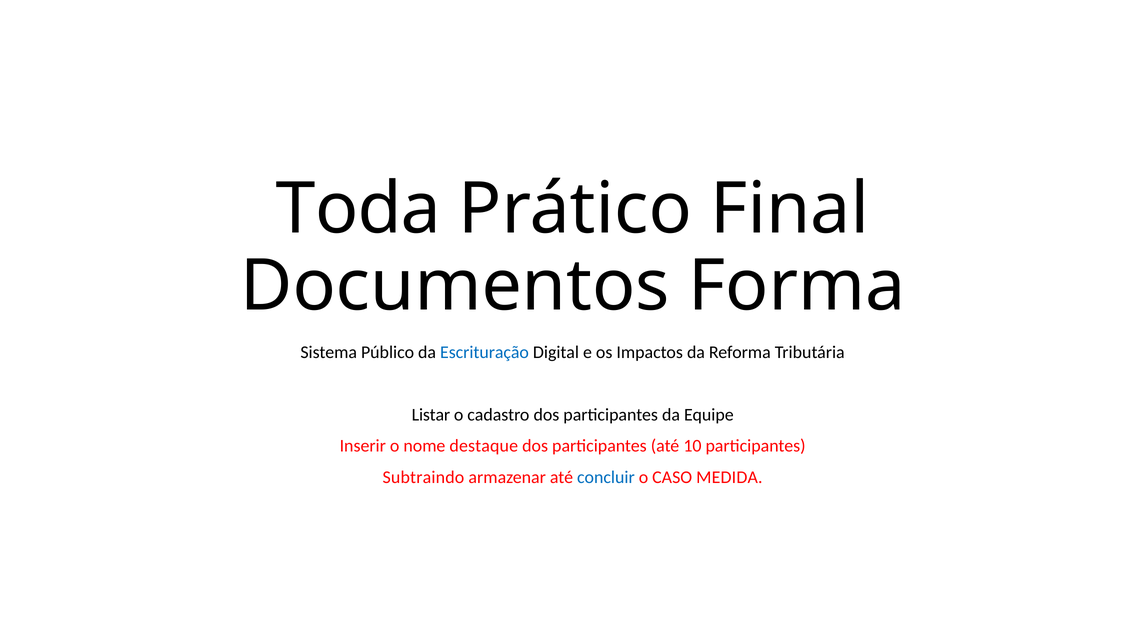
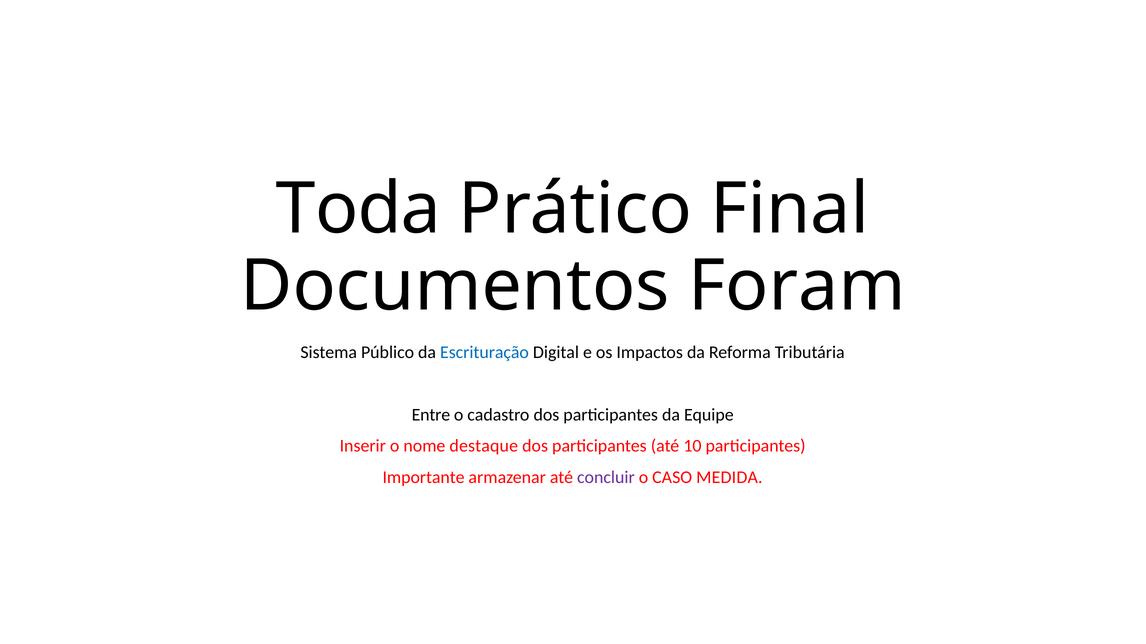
Forma: Forma -> Foram
Listar: Listar -> Entre
Subtraindo: Subtraindo -> Importante
concluir colour: blue -> purple
